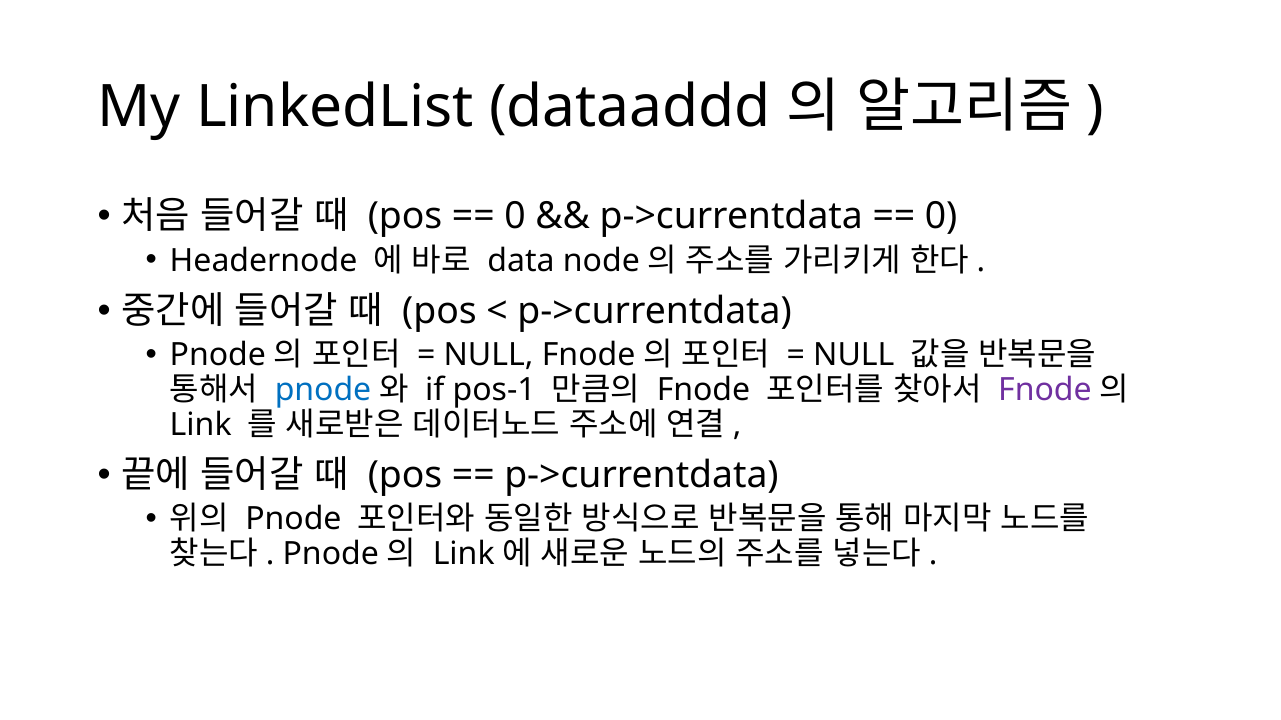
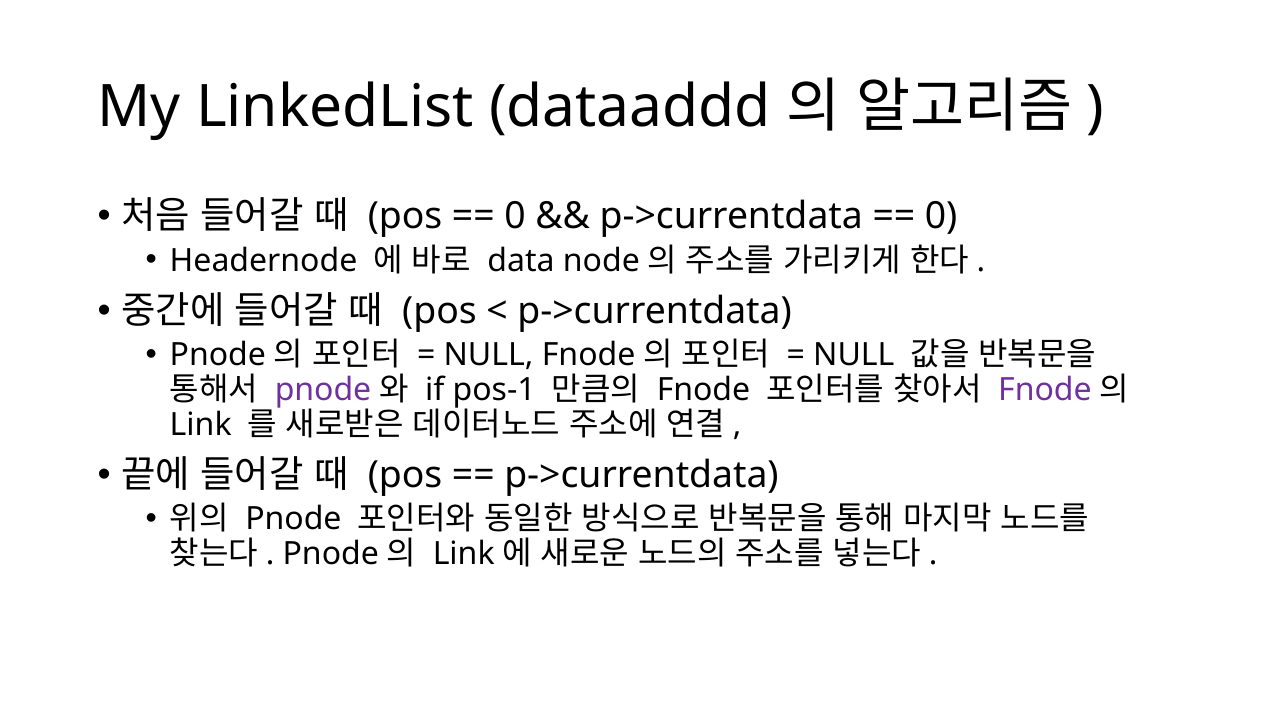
pnode at (323, 390) colour: blue -> purple
